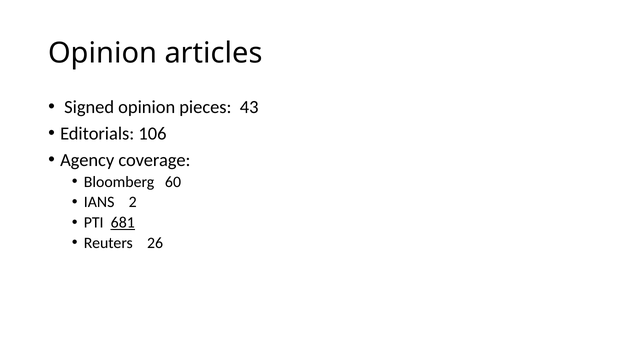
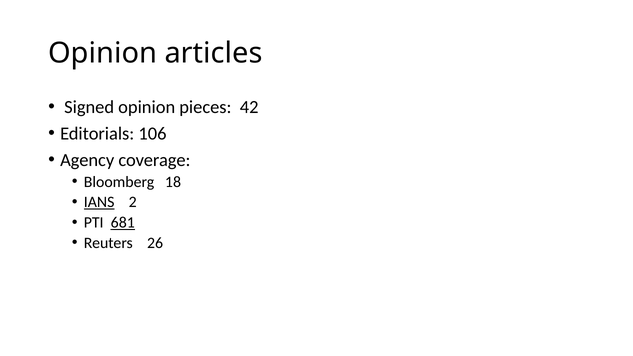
43: 43 -> 42
60: 60 -> 18
IANS underline: none -> present
